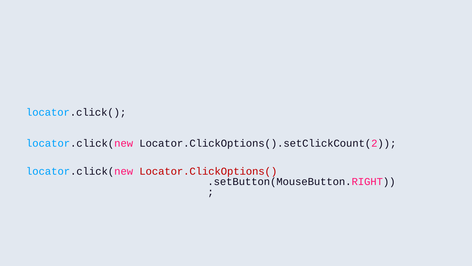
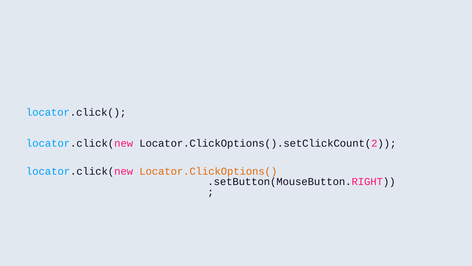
Locator.ClickOptions( colour: red -> orange
